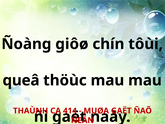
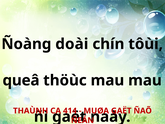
giôø: giôø -> doài
